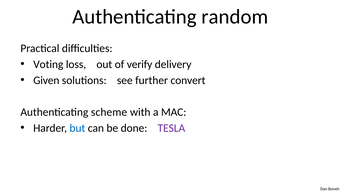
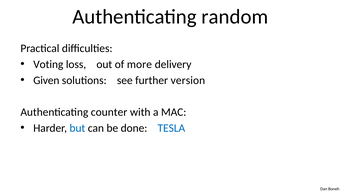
verify: verify -> more
convert: convert -> version
scheme: scheme -> counter
TESLA colour: purple -> blue
